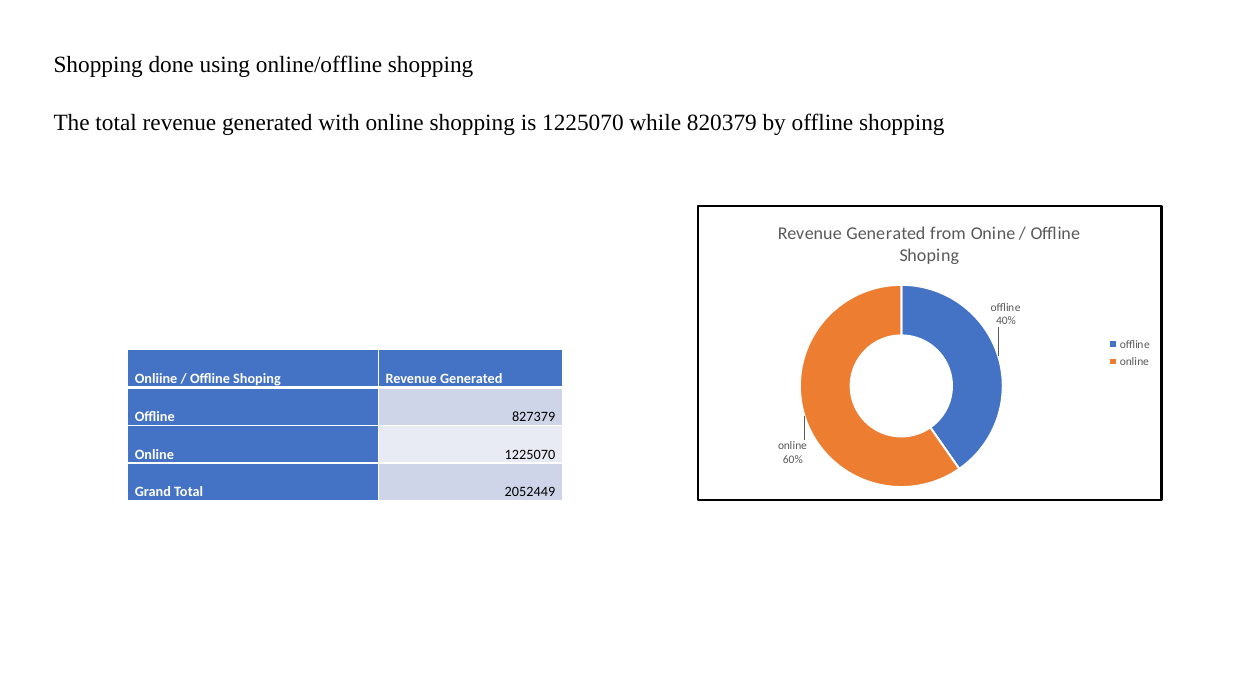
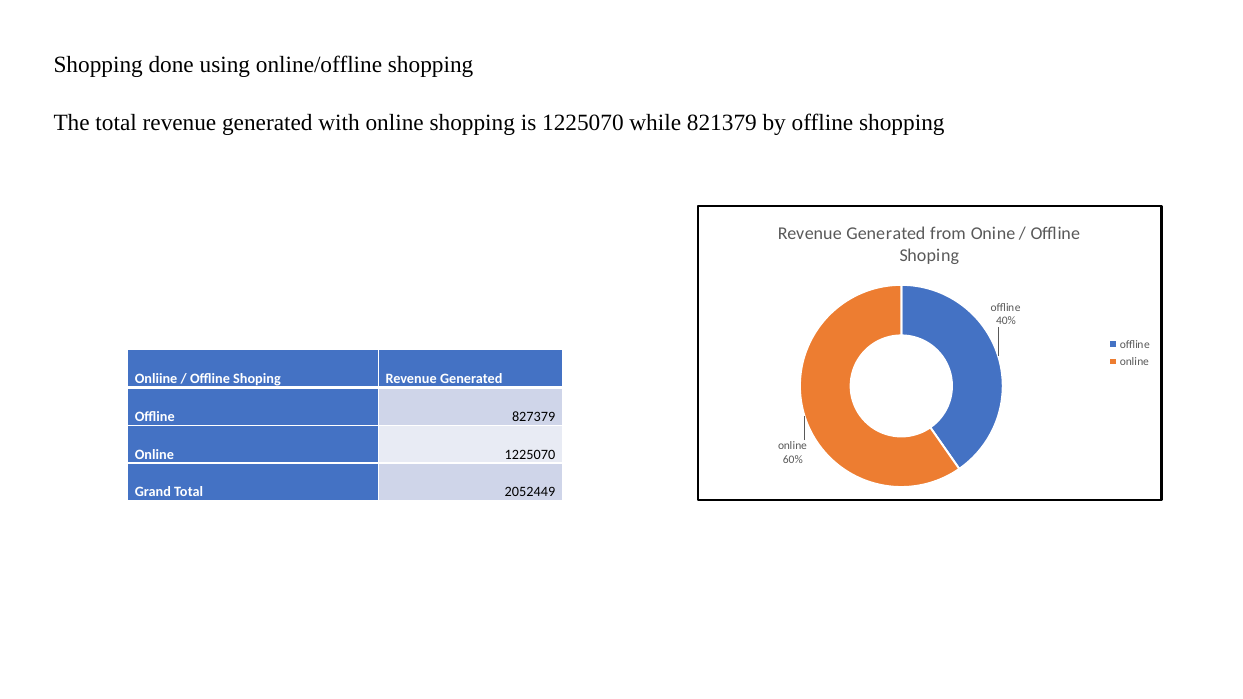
820379: 820379 -> 821379
